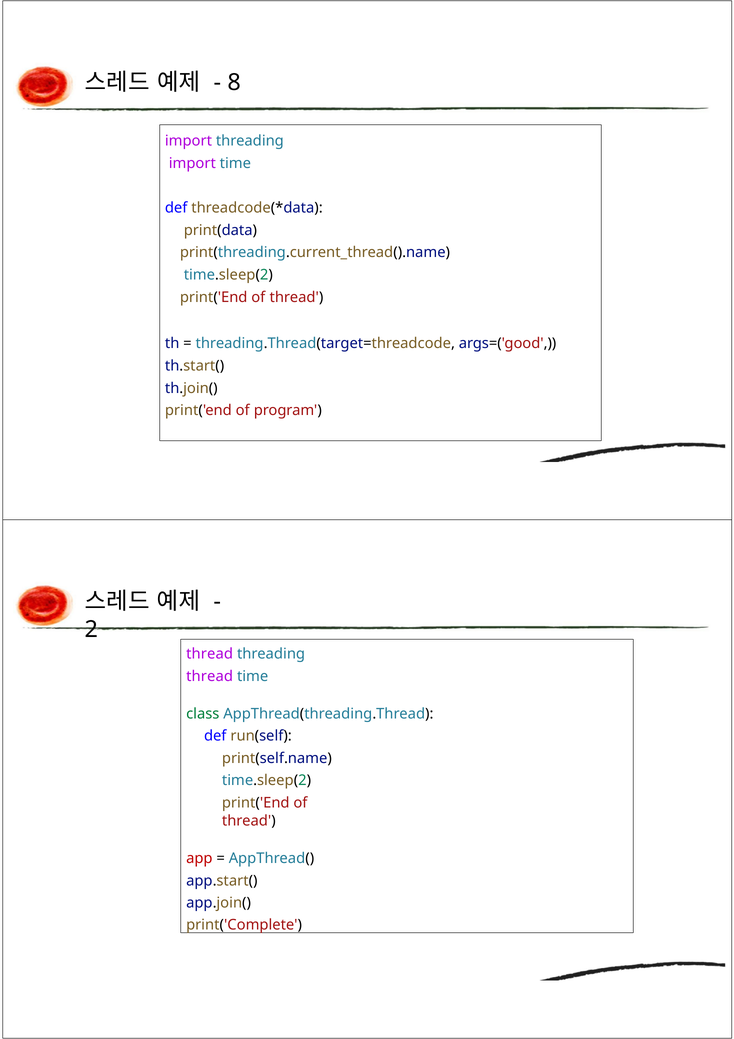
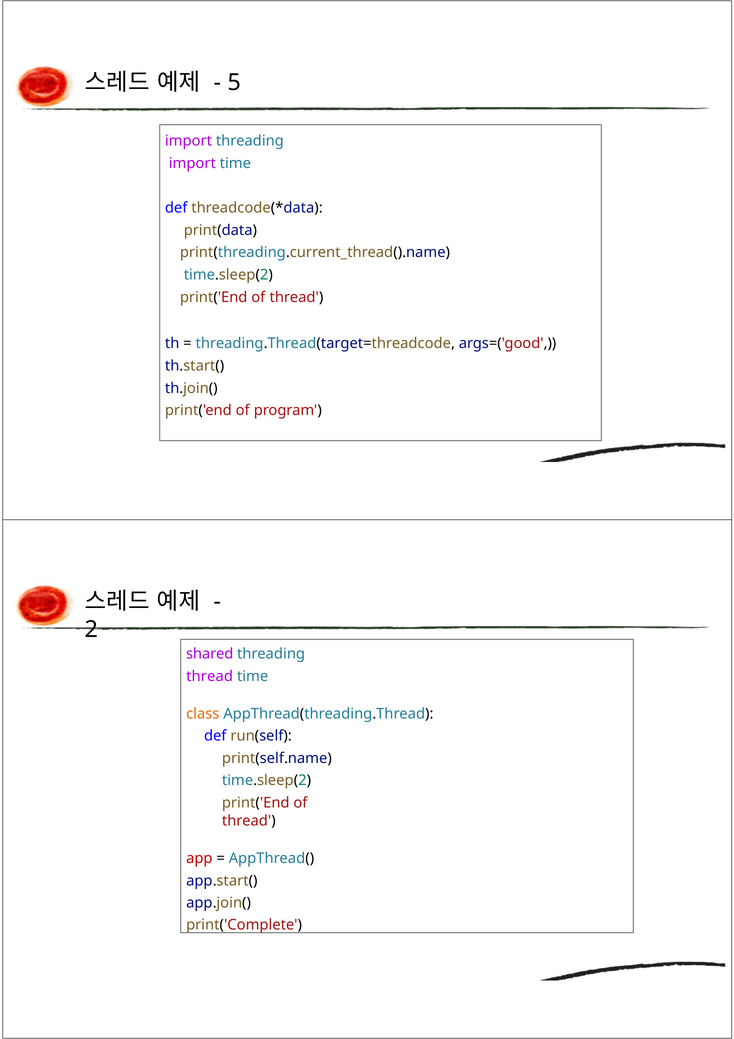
8: 8 -> 5
thread at (210, 654): thread -> shared
class colour: green -> orange
